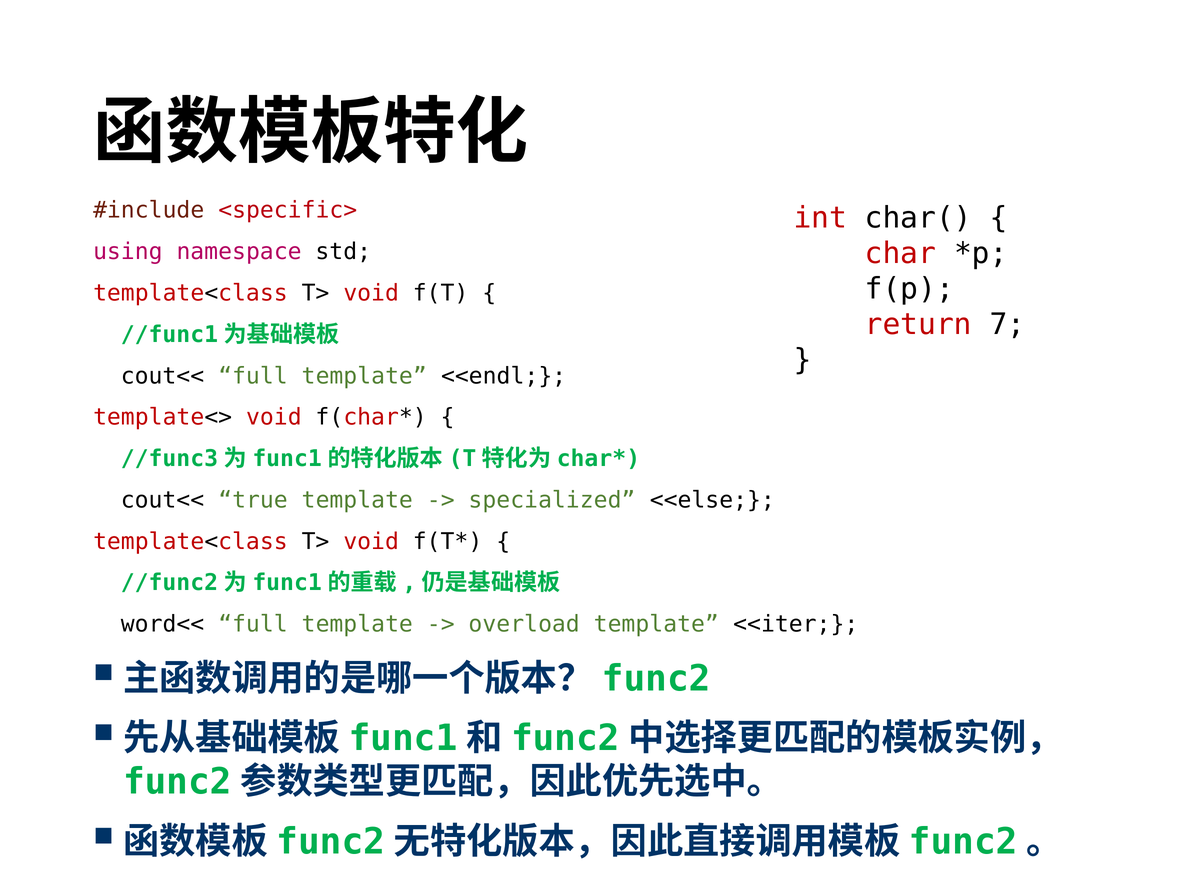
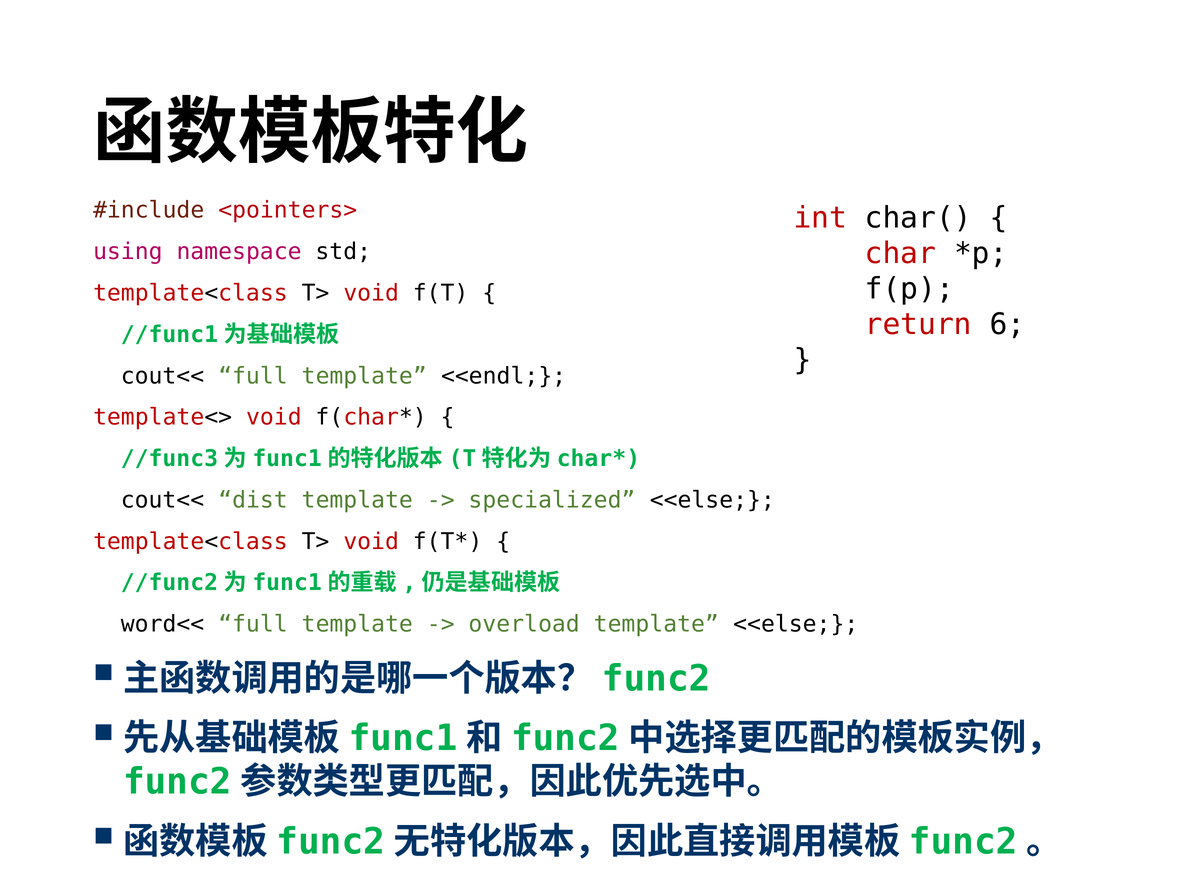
<specific>: <specific> -> <pointers>
7: 7 -> 6
true: true -> dist
template <<iter: <<iter -> <<else
